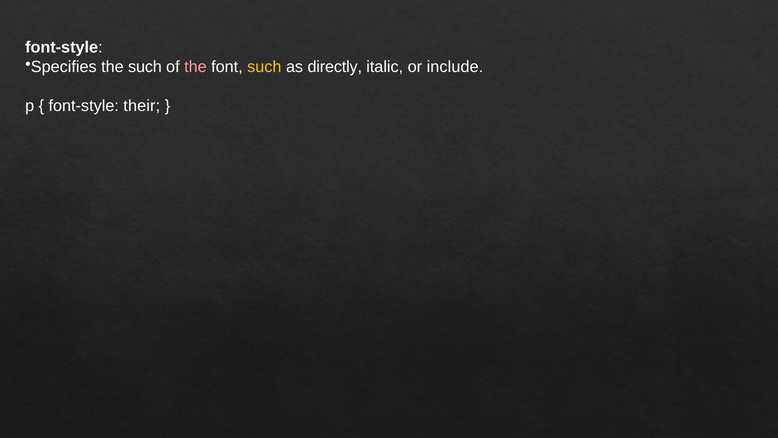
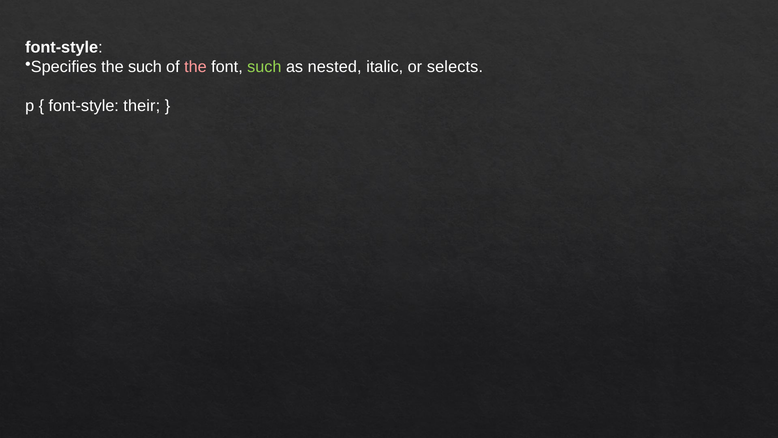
such at (264, 67) colour: yellow -> light green
directly: directly -> nested
include: include -> selects
